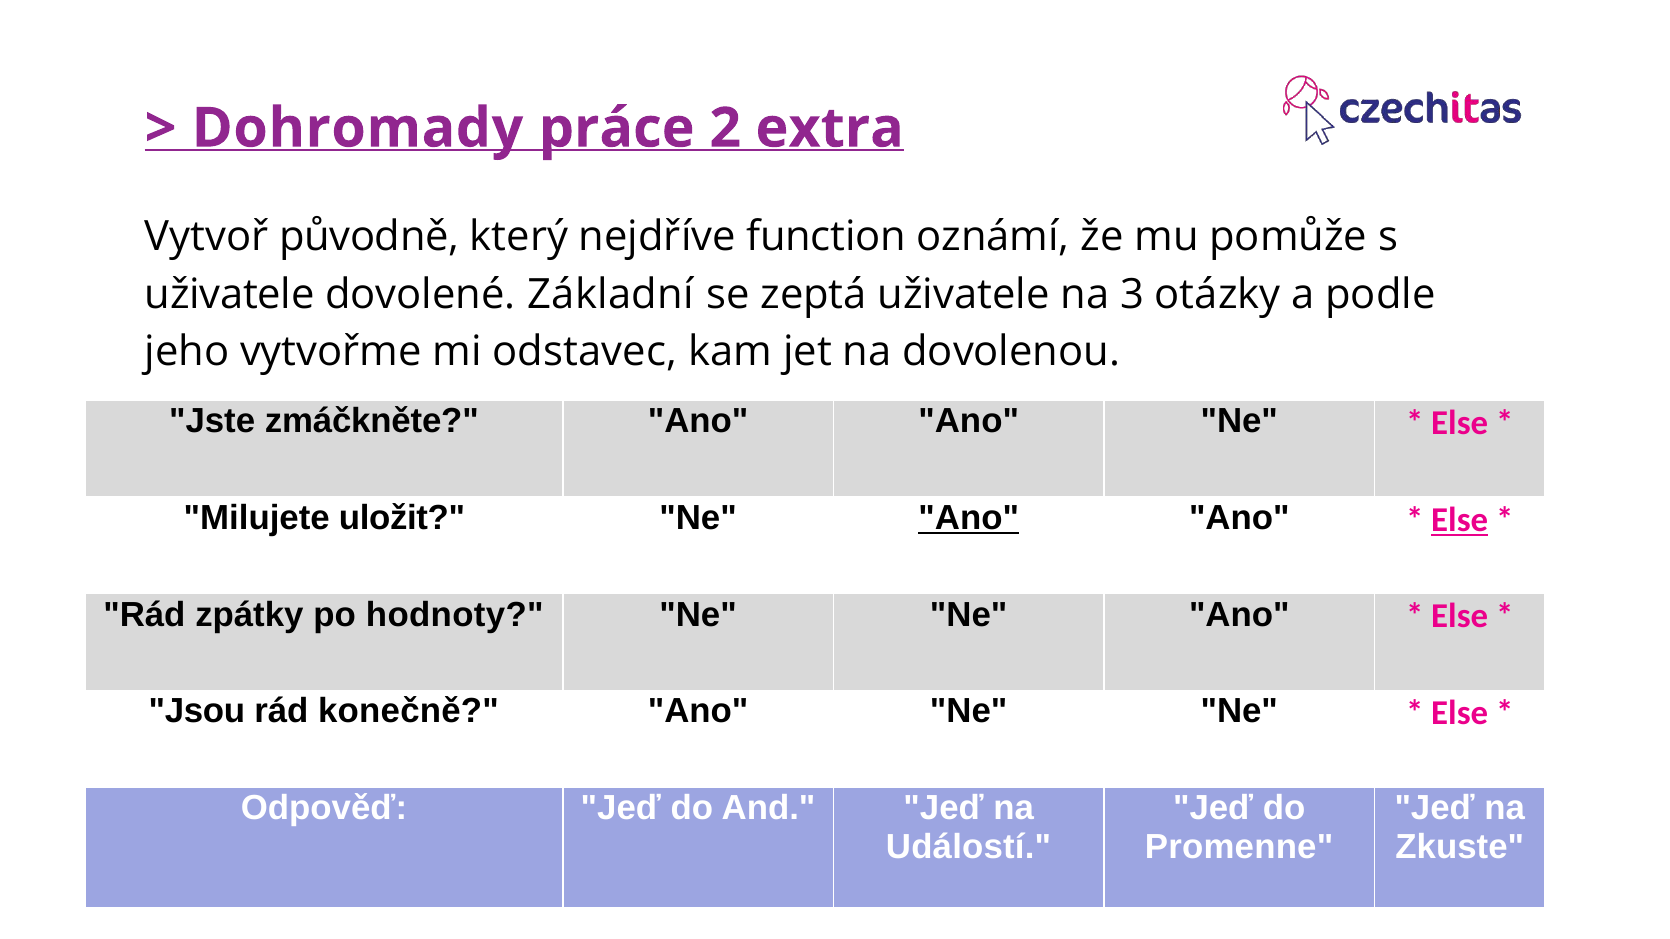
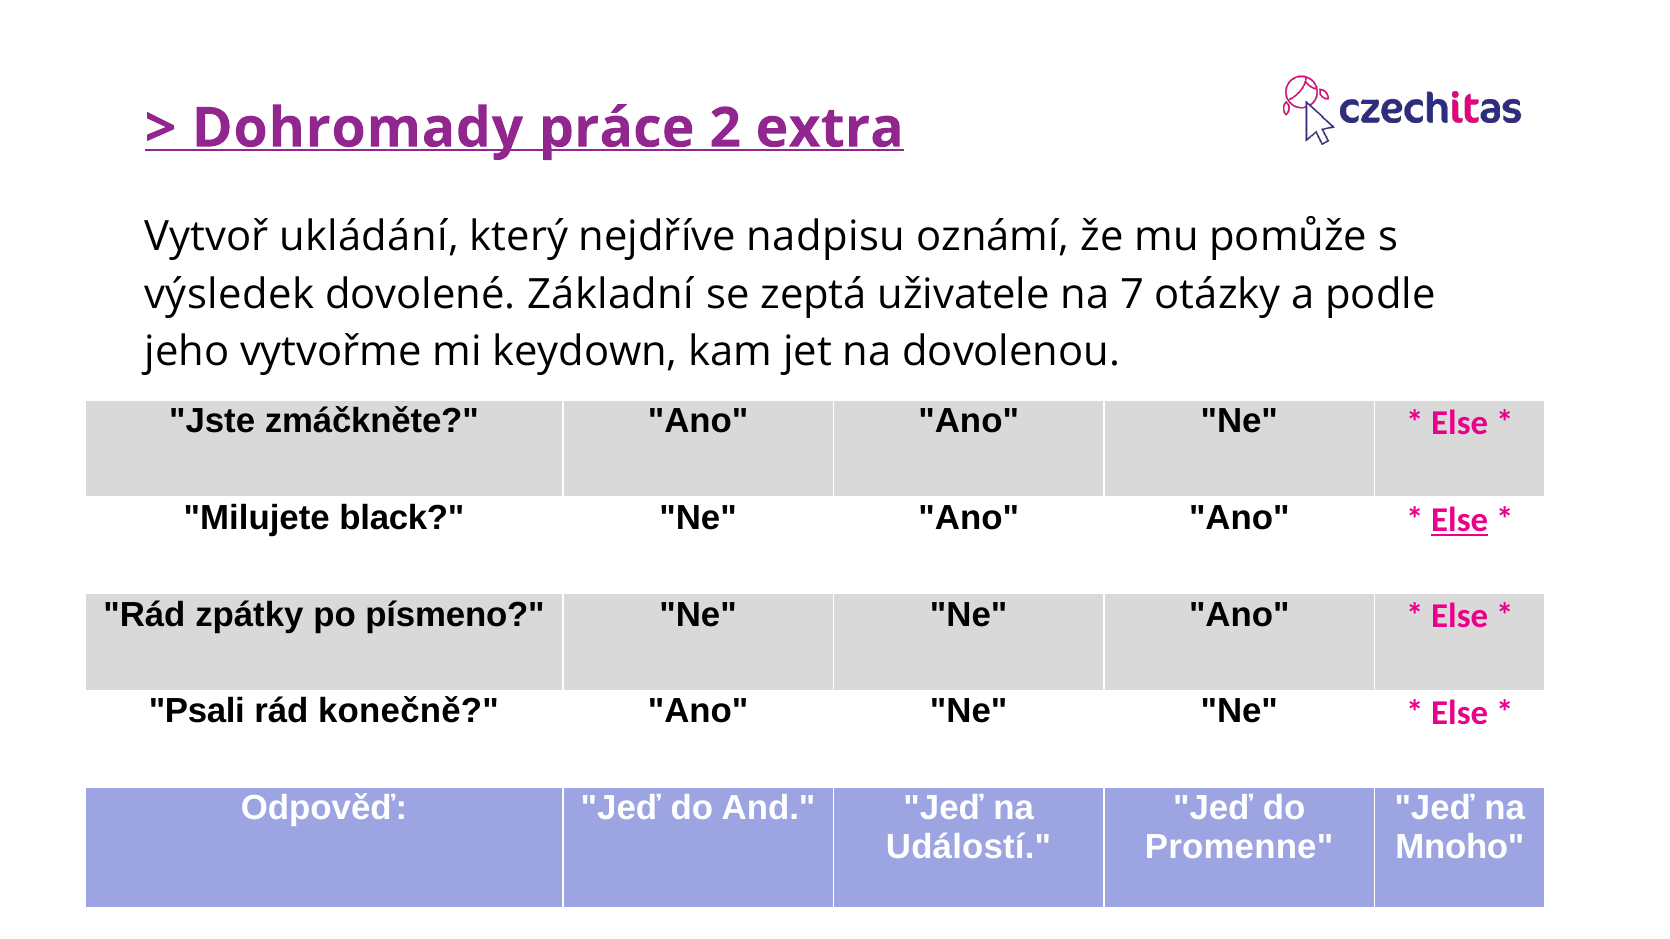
původně: původně -> ukládání
function: function -> nadpisu
uživatele at (230, 294): uživatele -> výsledek
3: 3 -> 7
odstavec: odstavec -> keydown
uložit: uložit -> black
Ano at (969, 518) underline: present -> none
hodnoty: hodnoty -> písmeno
Jsou: Jsou -> Psali
Zkuste: Zkuste -> Mnoho
